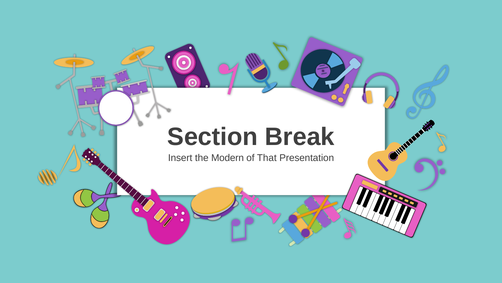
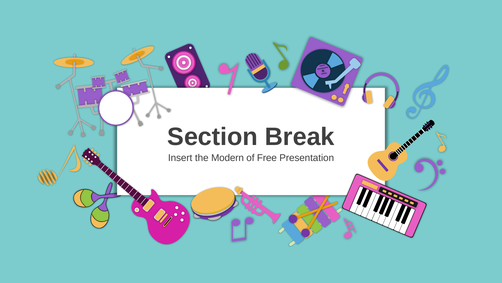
That: That -> Free
